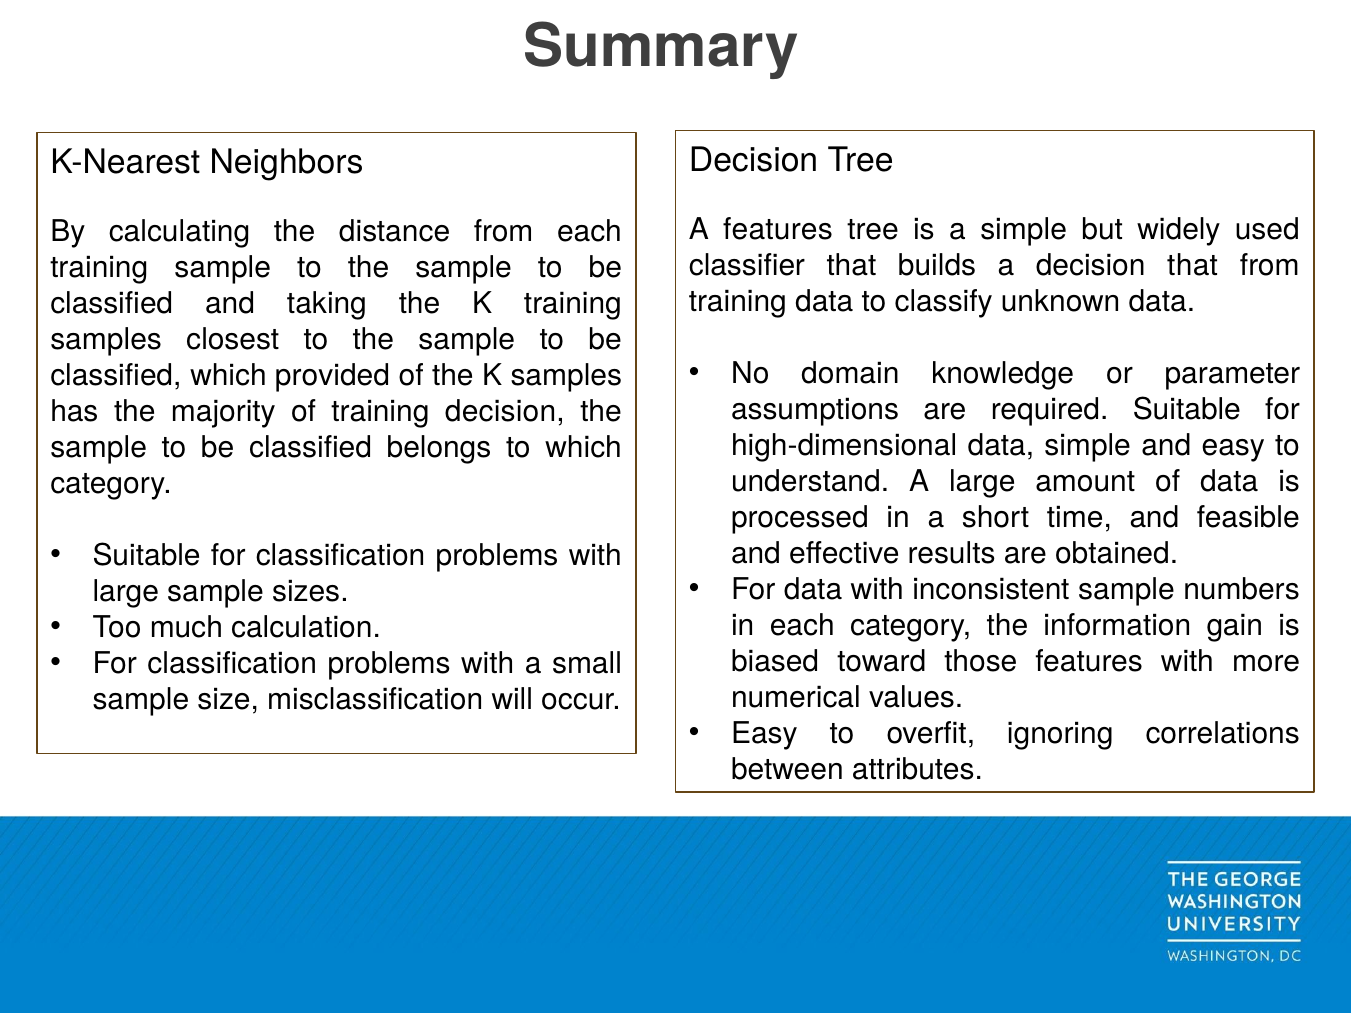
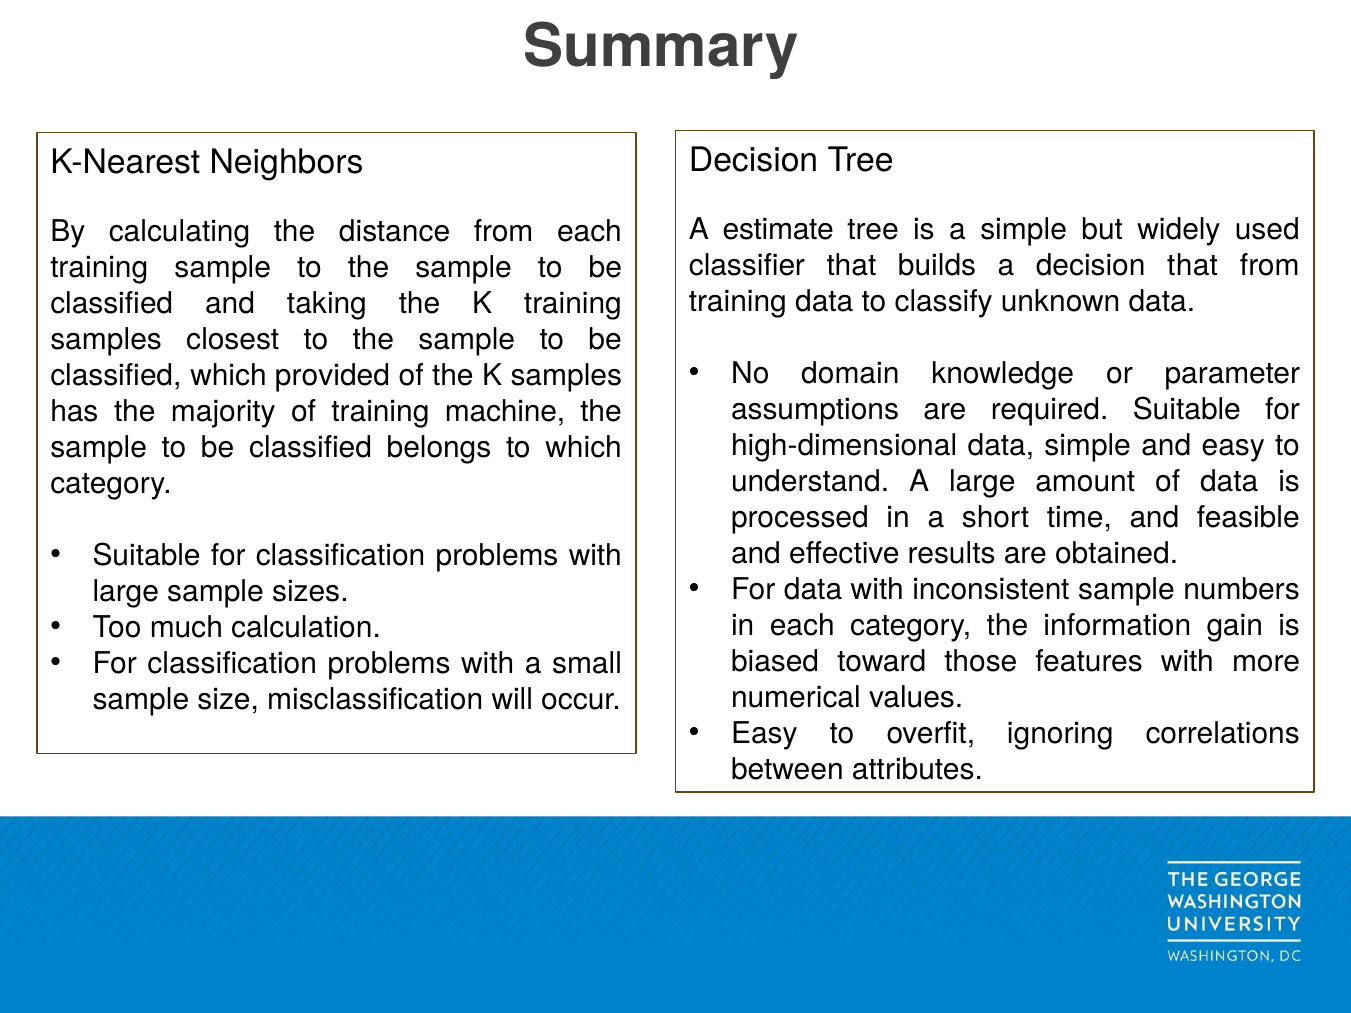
A features: features -> estimate
training decision: decision -> machine
